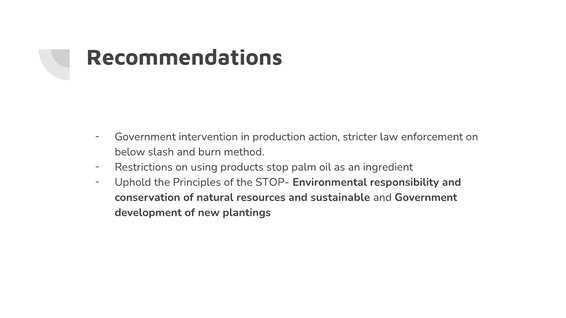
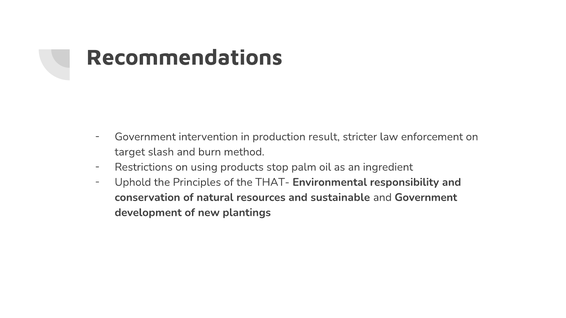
action: action -> result
below: below -> target
STOP-: STOP- -> THAT-
